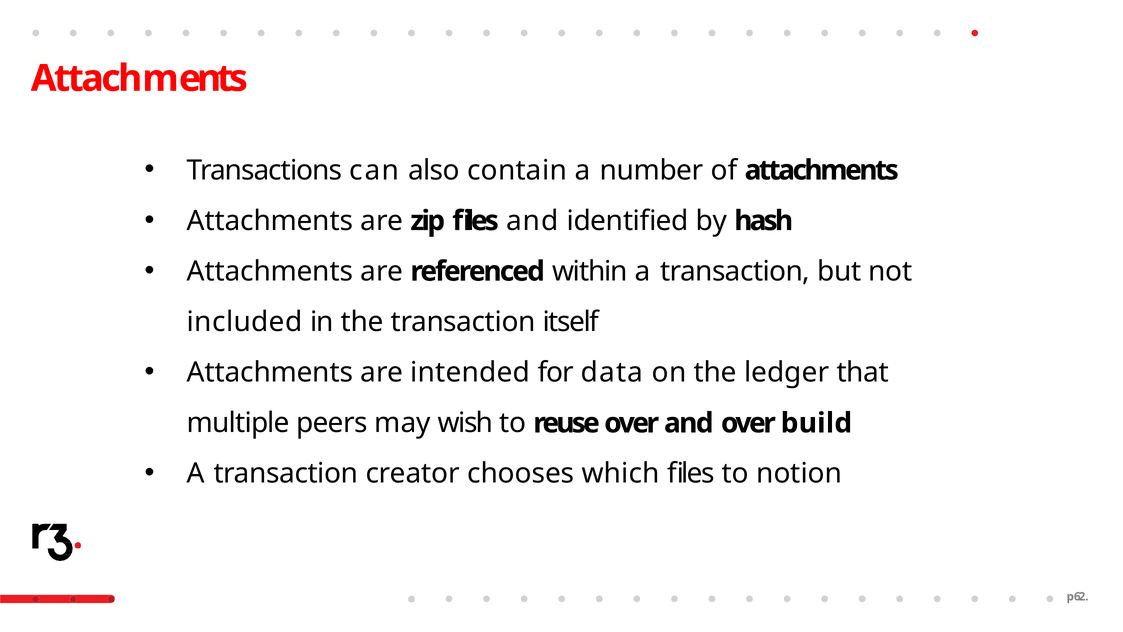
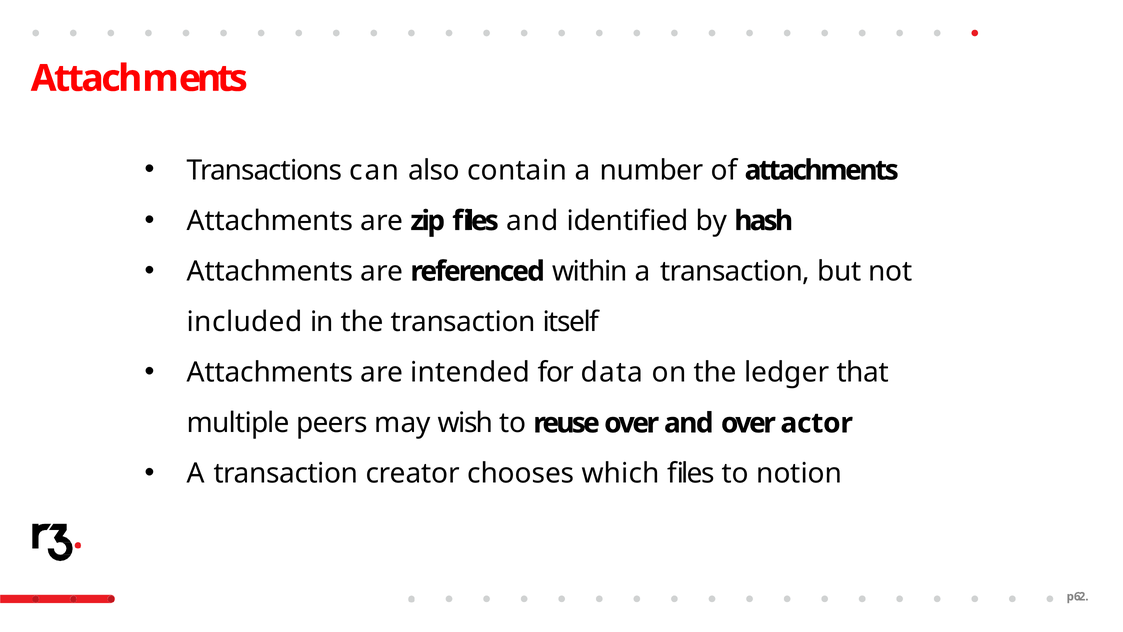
build: build -> actor
